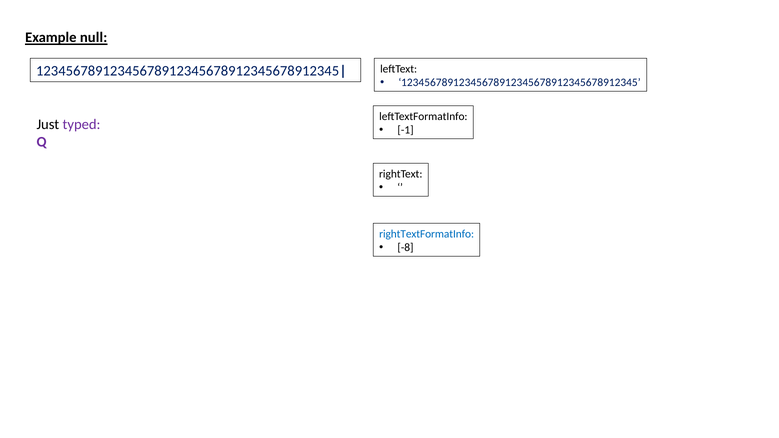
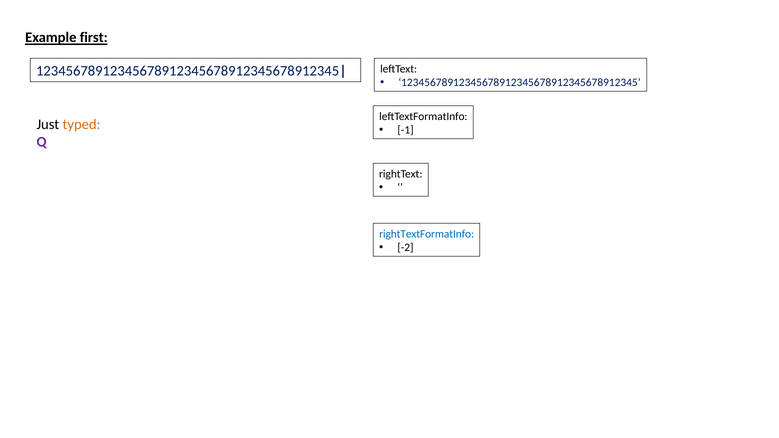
null: null -> first
typed colour: purple -> orange
-8: -8 -> -2
